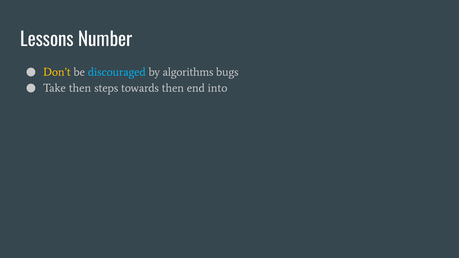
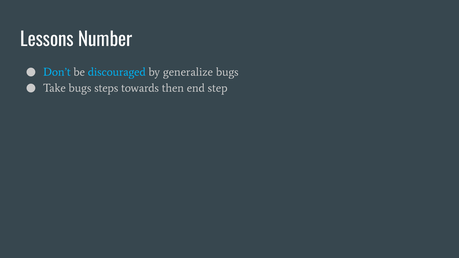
Don’t colour: yellow -> light blue
algorithms: algorithms -> generalize
Take then: then -> bugs
into: into -> step
